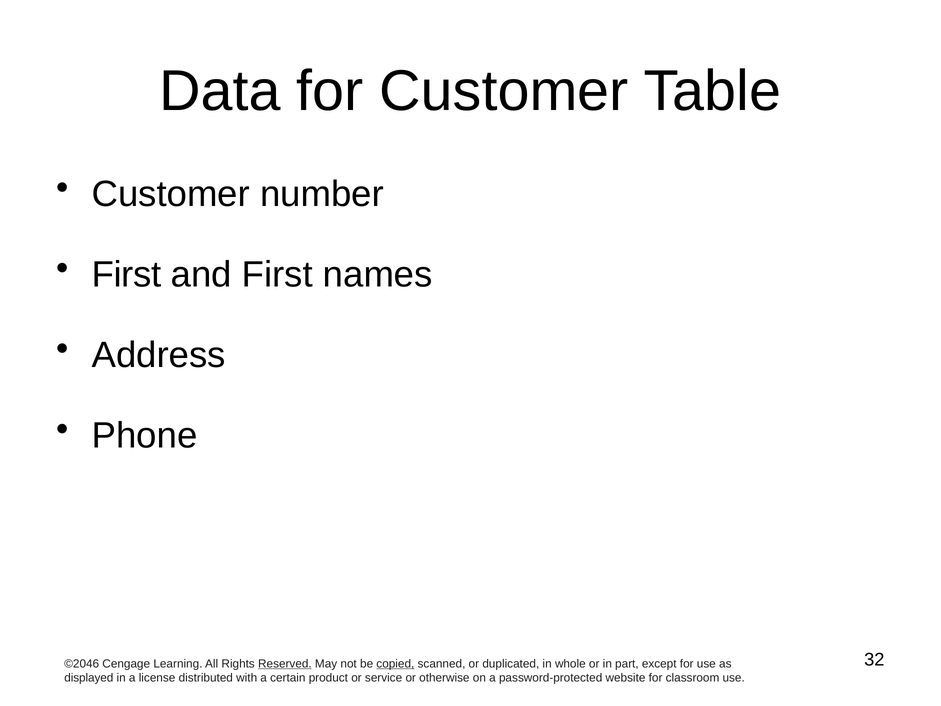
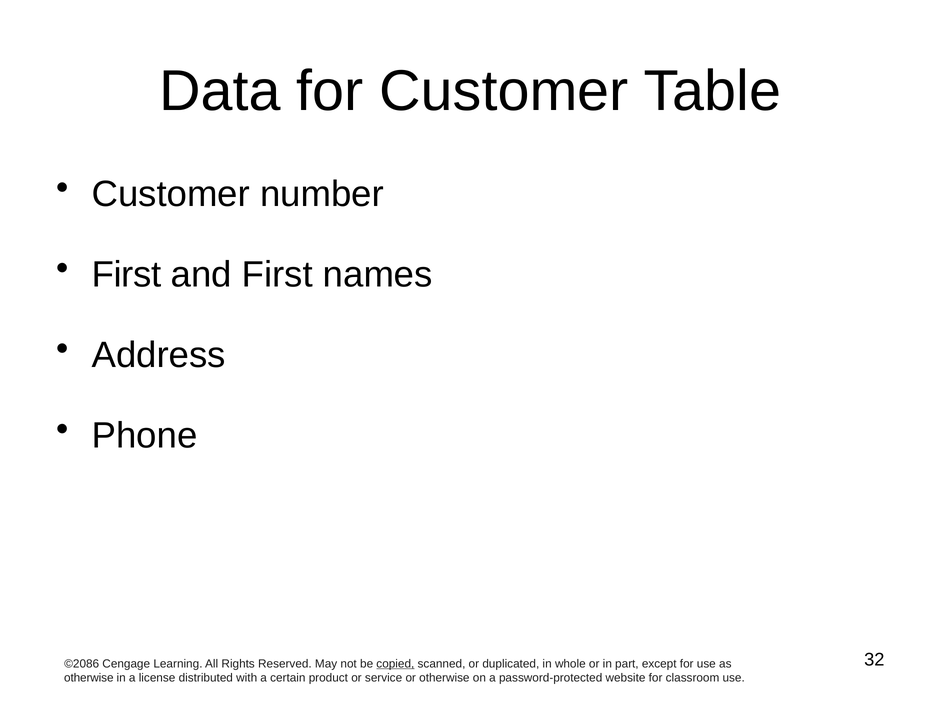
©2046: ©2046 -> ©2086
Reserved underline: present -> none
displayed at (89, 678): displayed -> otherwise
